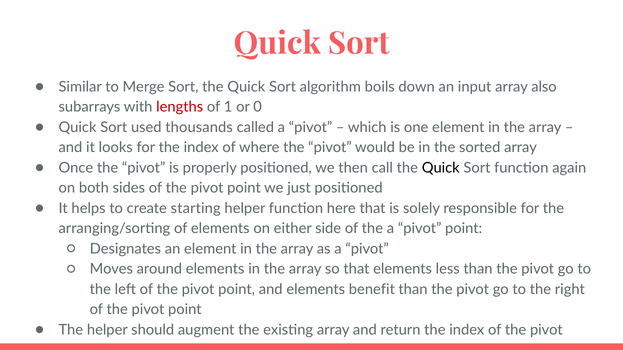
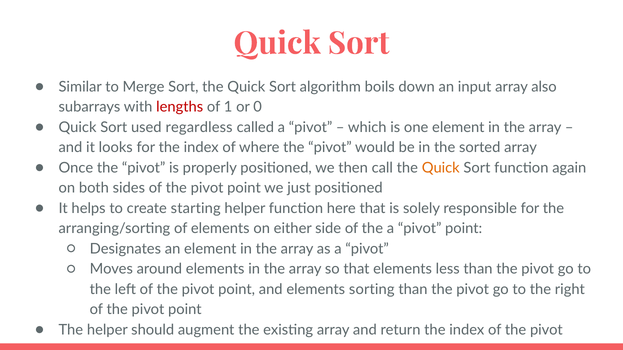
thousands: thousands -> regardless
Quick at (441, 168) colour: black -> orange
benefit: benefit -> sorting
